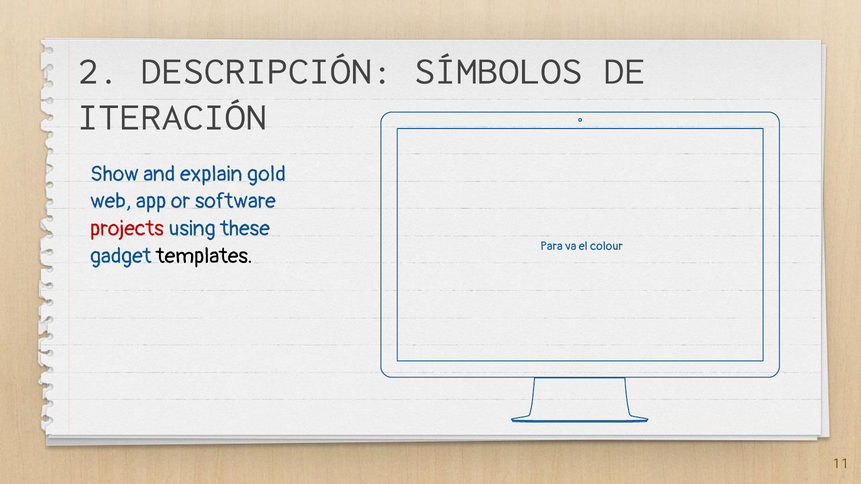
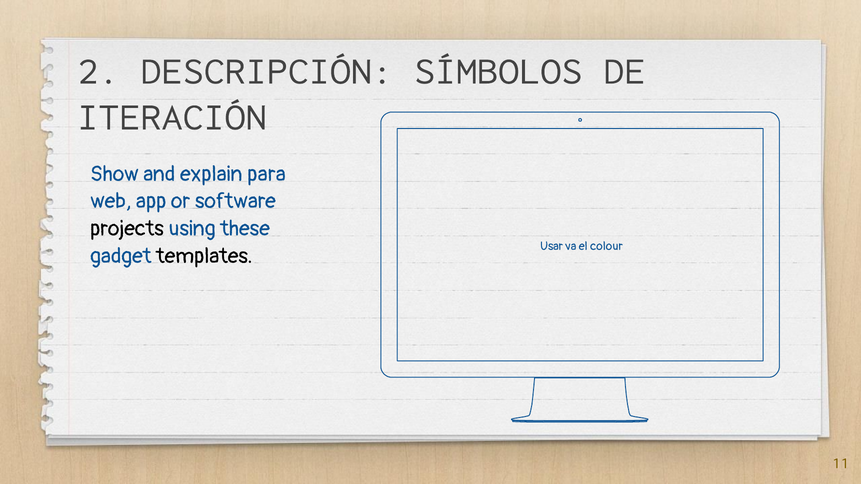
gold: gold -> para
projects colour: red -> black
Para: Para -> Usar
